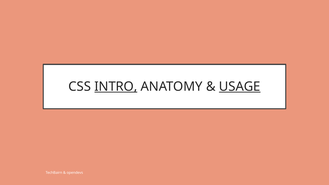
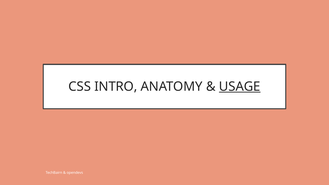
INTRO underline: present -> none
